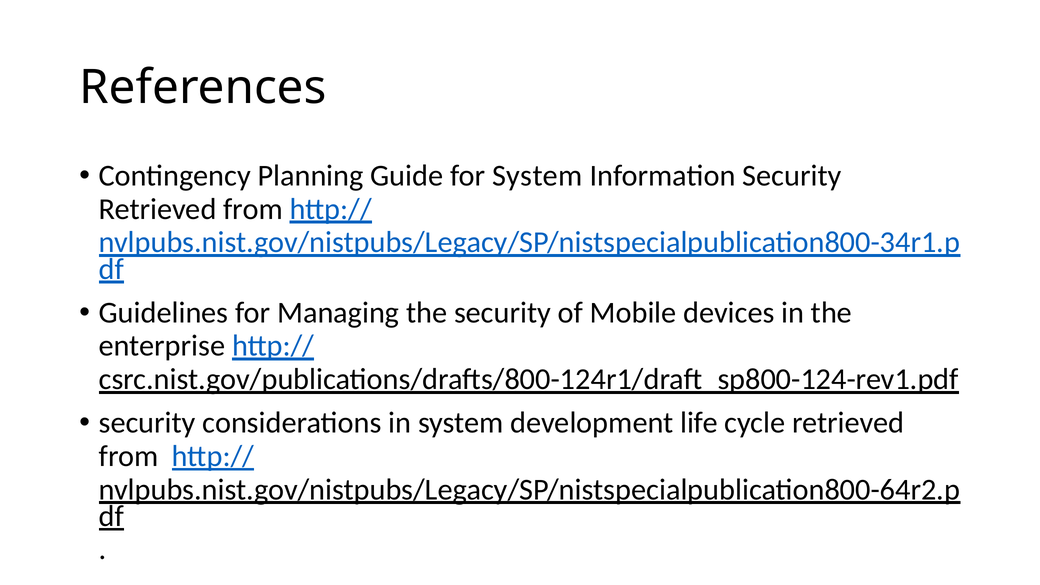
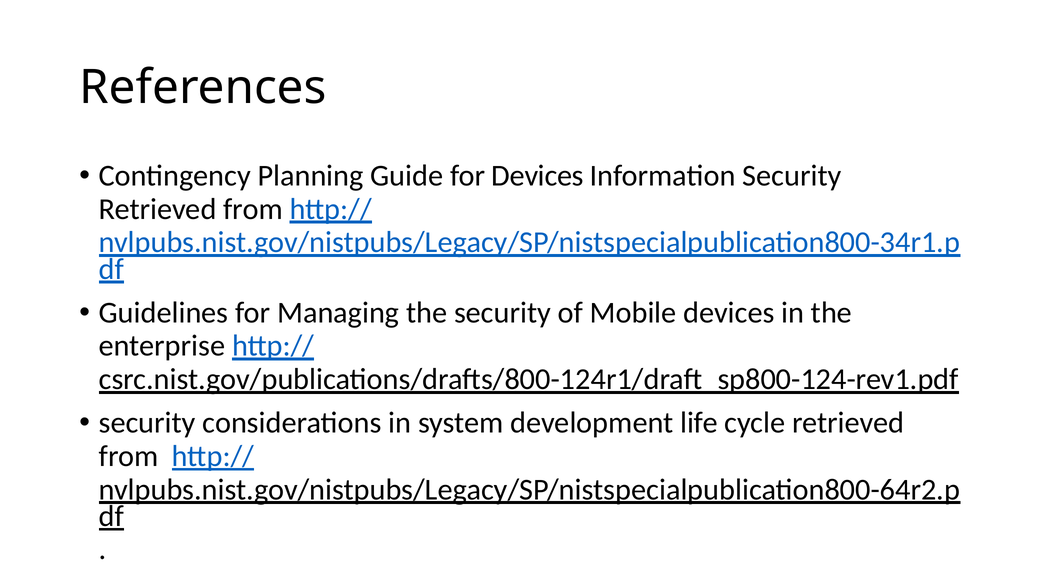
for System: System -> Devices
